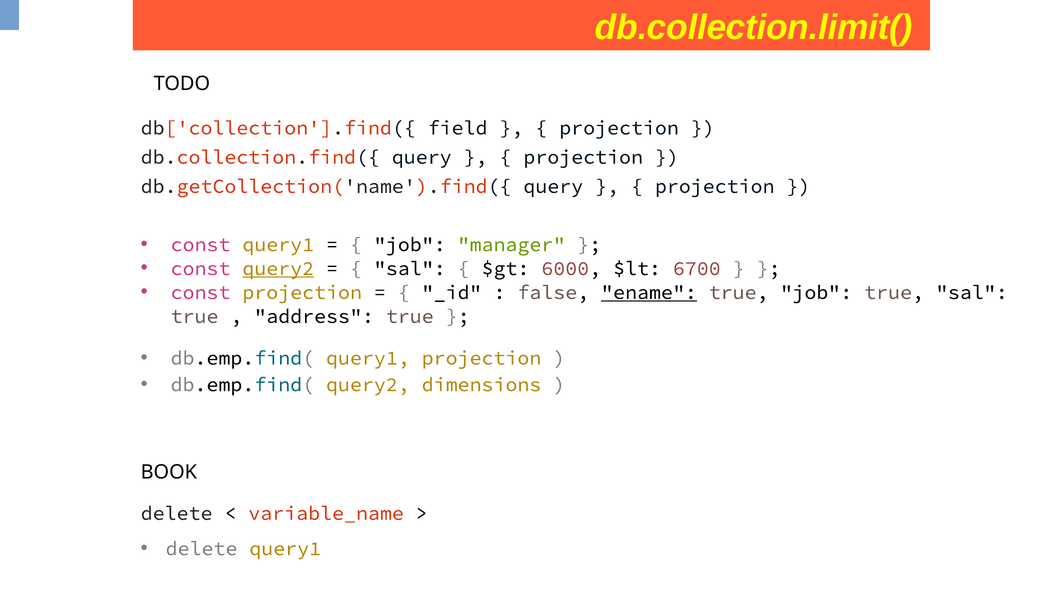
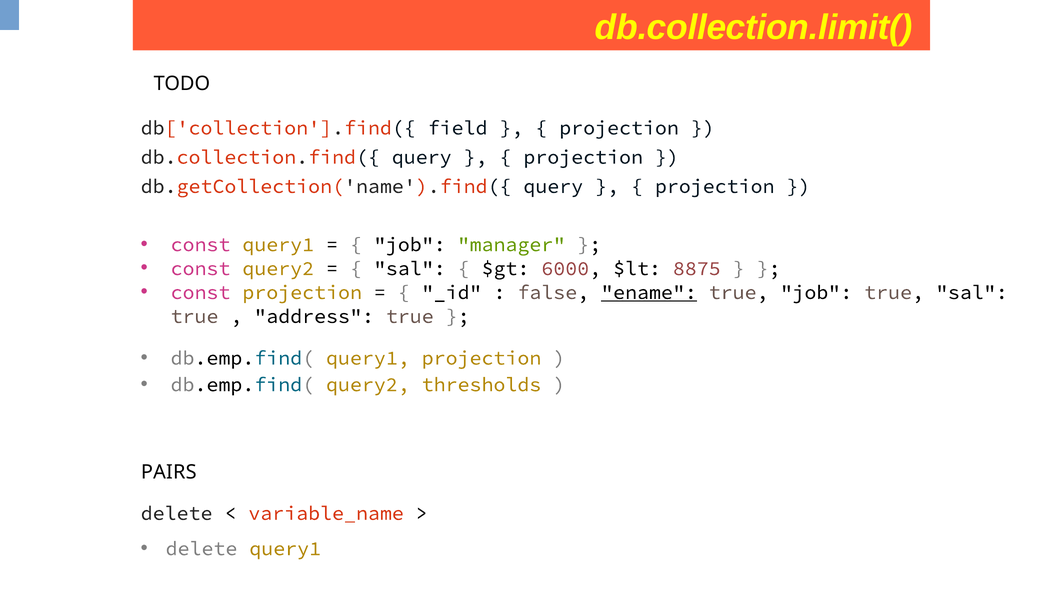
query2 at (278, 268) underline: present -> none
6700: 6700 -> 8875
dimensions: dimensions -> thresholds
BOOK: BOOK -> PAIRS
